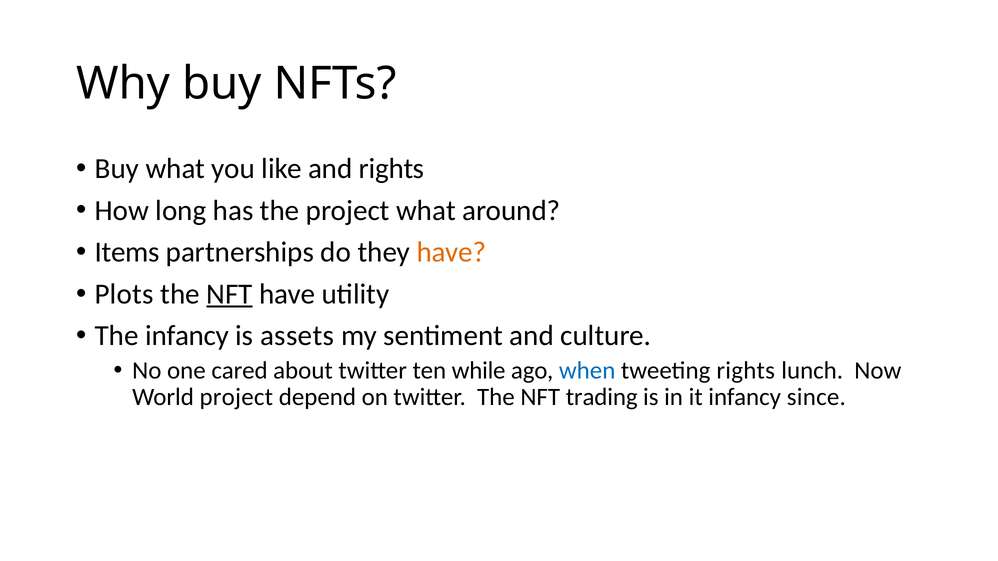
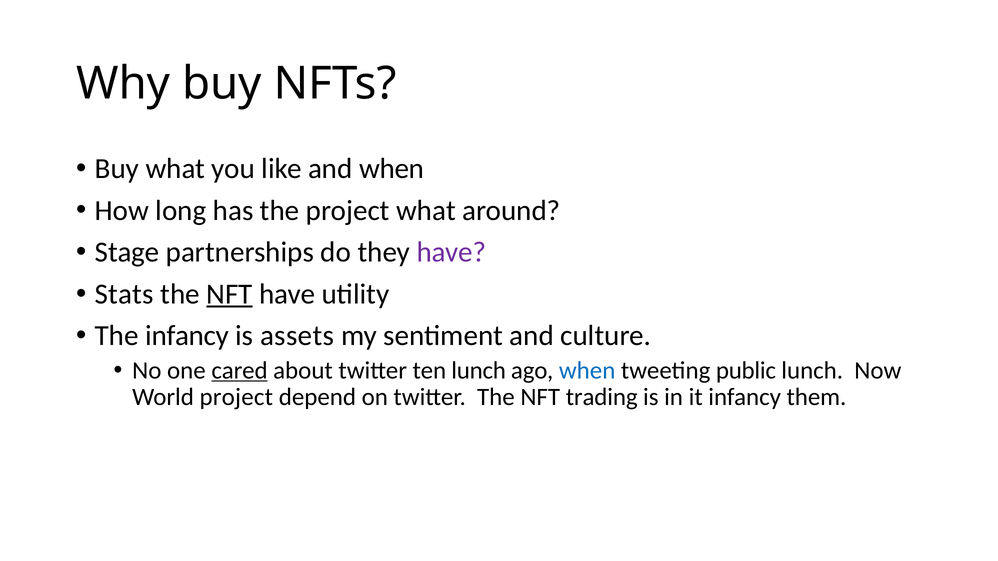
and rights: rights -> when
Items: Items -> Stage
have at (451, 252) colour: orange -> purple
Plots: Plots -> Stats
cared underline: none -> present
ten while: while -> lunch
tweeting rights: rights -> public
since: since -> them
